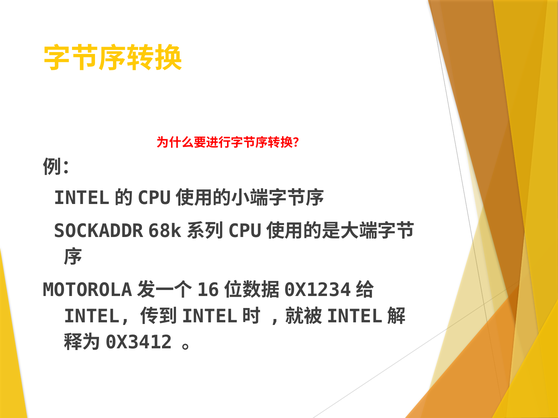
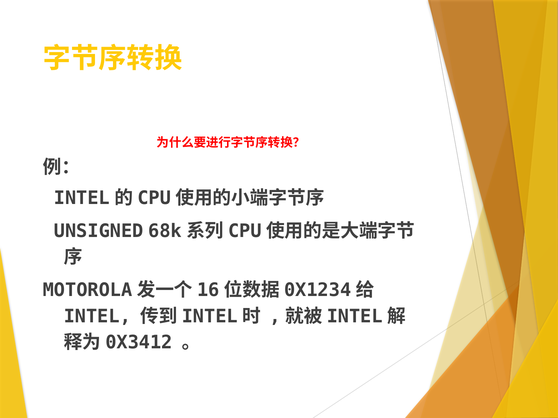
SOCKADDR: SOCKADDR -> UNSIGNED
